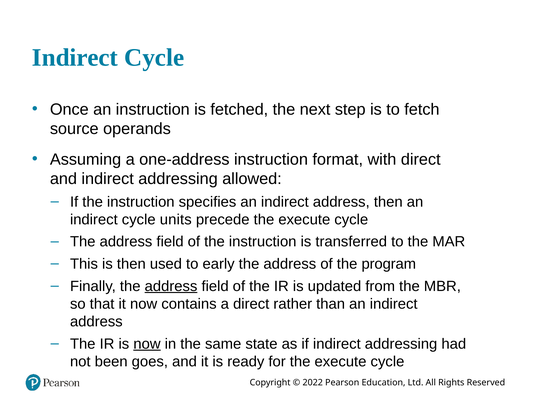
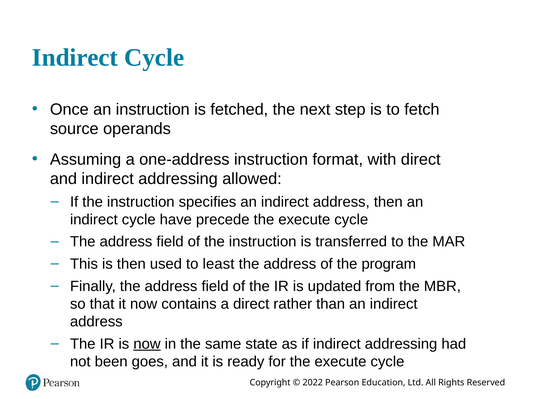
units: units -> have
early: early -> least
address at (171, 287) underline: present -> none
